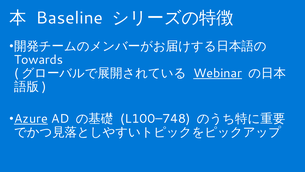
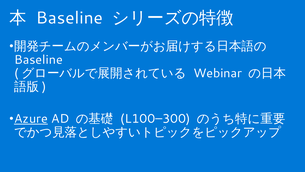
Towards at (39, 60): Towards -> Baseline
Webinar underline: present -> none
L100–748: L100–748 -> L100–300
